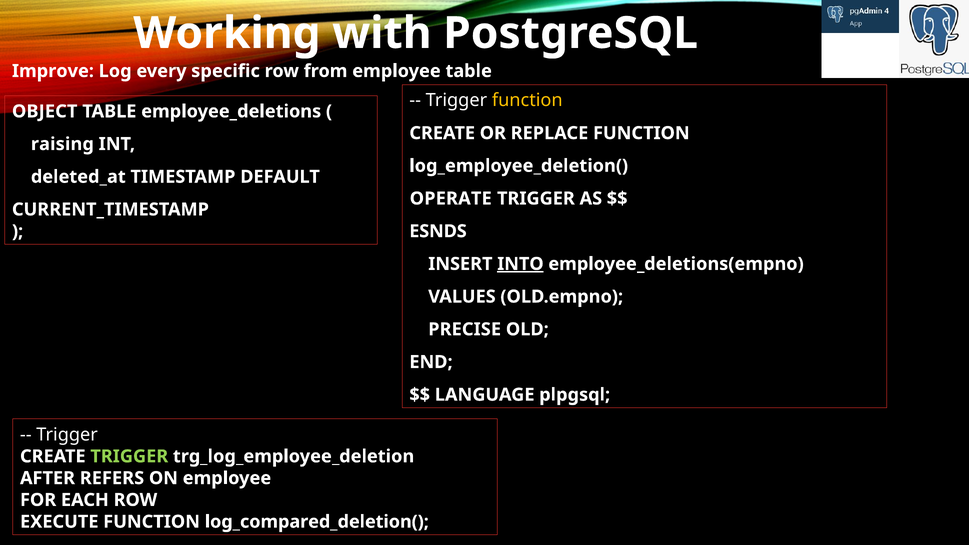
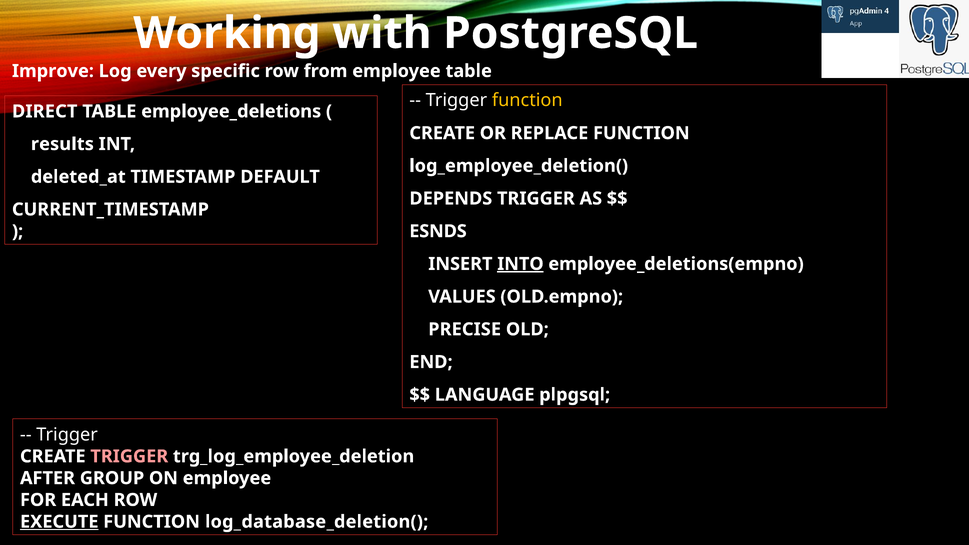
OBJECT: OBJECT -> DIRECT
raising: raising -> results
OPERATE: OPERATE -> DEPENDS
TRIGGER at (129, 456) colour: light green -> pink
REFERS: REFERS -> GROUP
EXECUTE underline: none -> present
log_compared_deletion(: log_compared_deletion( -> log_database_deletion(
